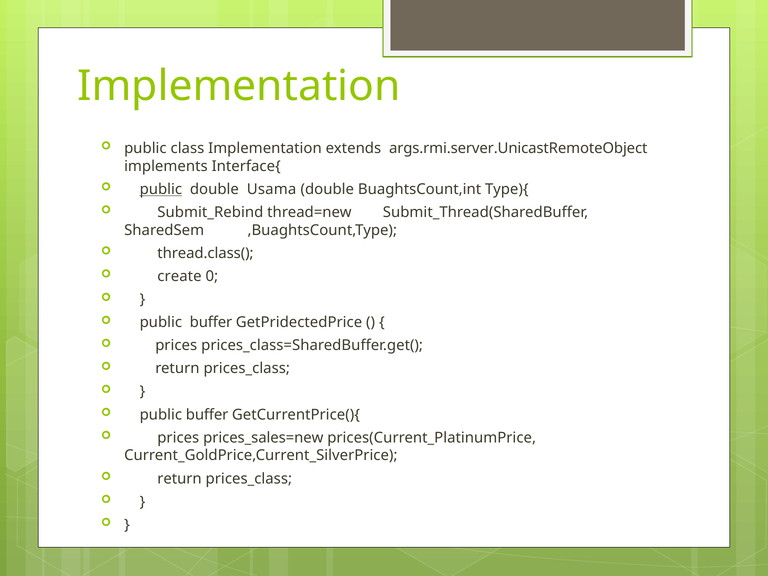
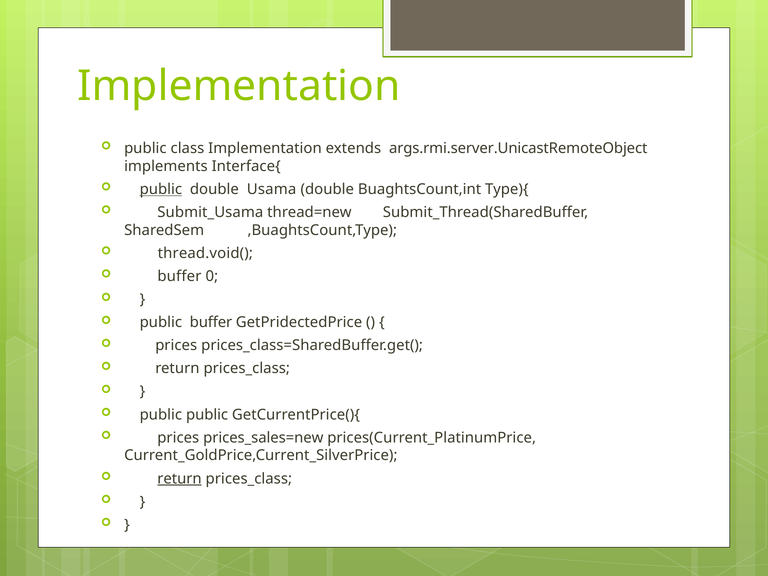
Submit_Rebind: Submit_Rebind -> Submit_Usama
thread.class(: thread.class( -> thread.void(
create at (179, 276): create -> buffer
buffer at (207, 415): buffer -> public
return at (180, 479) underline: none -> present
